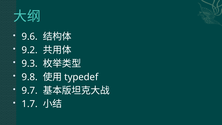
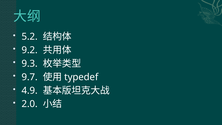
9.6: 9.6 -> 5.2
9.8: 9.8 -> 9.7
9.7: 9.7 -> 4.9
1.7: 1.7 -> 2.0
